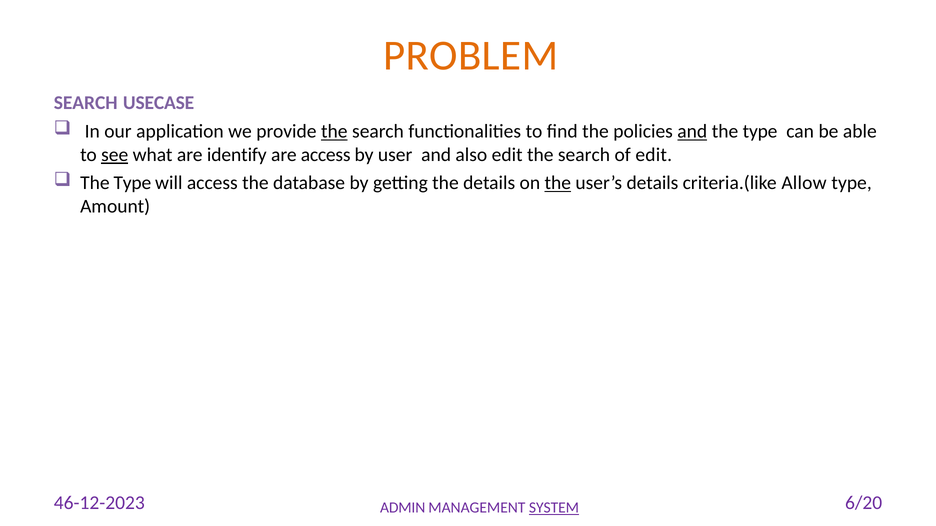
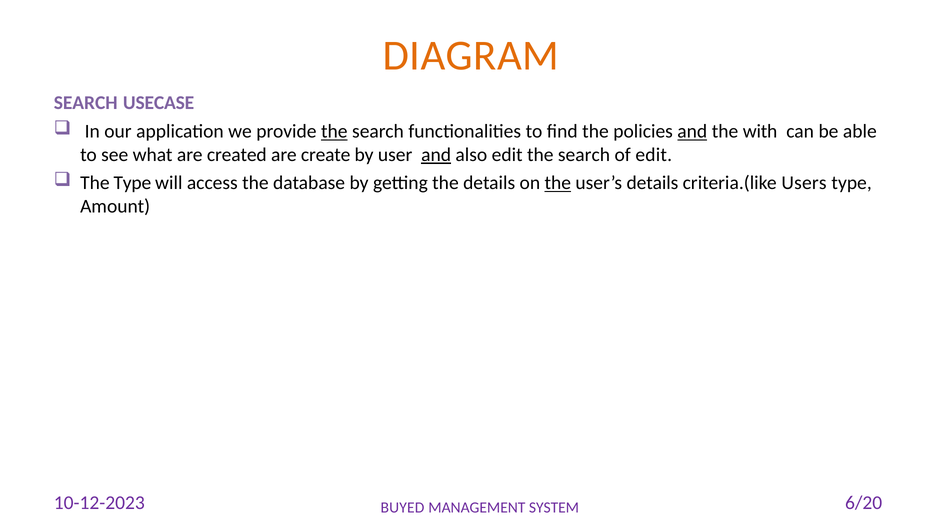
PROBLEM: PROBLEM -> DIAGRAM
type at (760, 132): type -> with
see underline: present -> none
identify: identify -> created
are access: access -> create
and at (436, 155) underline: none -> present
Allow: Allow -> Users
46-12-2023: 46-12-2023 -> 10-12-2023
ADMIN: ADMIN -> BUYED
SYSTEM underline: present -> none
